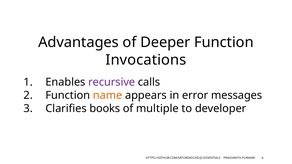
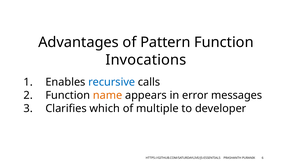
Deeper: Deeper -> Pattern
recursive colour: purple -> blue
books: books -> which
